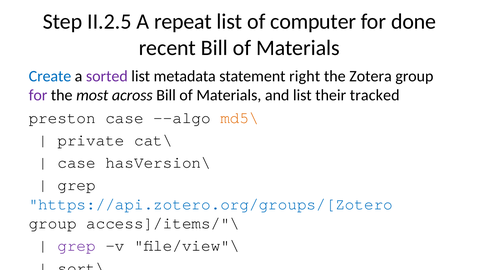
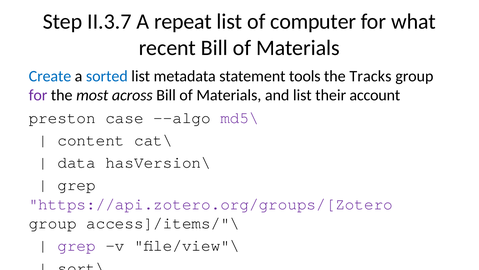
II.2.5: II.2.5 -> II.3.7
done: done -> what
sorted colour: purple -> blue
right: right -> tools
Zotera: Zotera -> Tracks
tracked: tracked -> account
md5\ colour: orange -> purple
private: private -> content
case at (77, 162): case -> data
https://api.zotero.org/groups/[Zotero colour: blue -> purple
